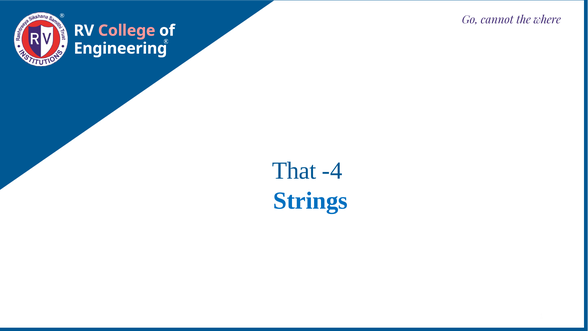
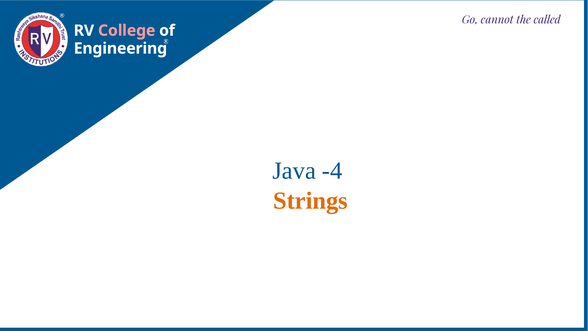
where: where -> called
That: That -> Java
Strings colour: blue -> orange
